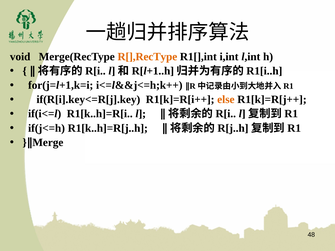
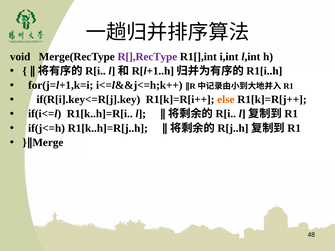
R[],RecType colour: orange -> purple
